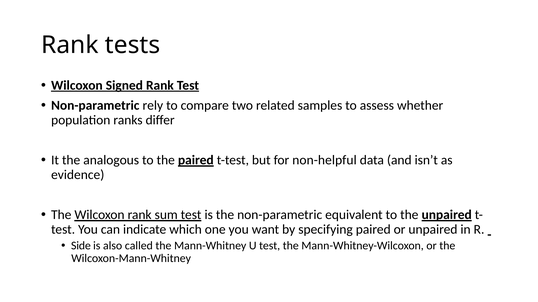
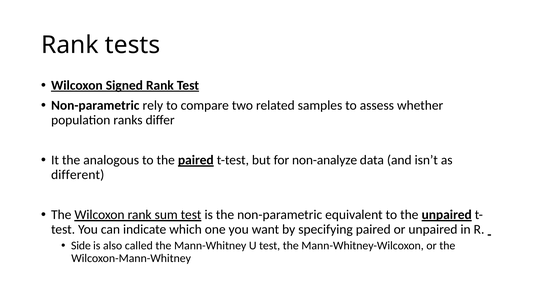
non-helpful: non-helpful -> non-analyze
evidence: evidence -> different
